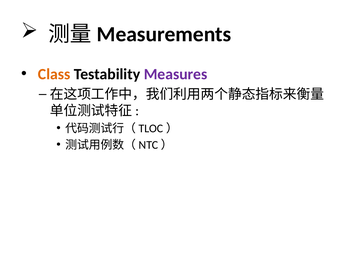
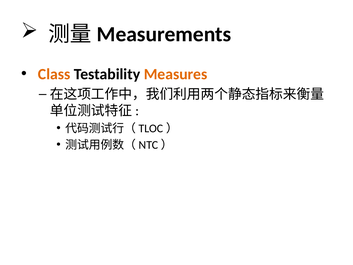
Measures colour: purple -> orange
